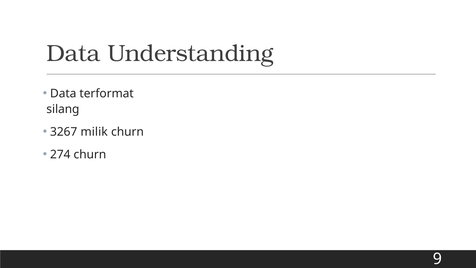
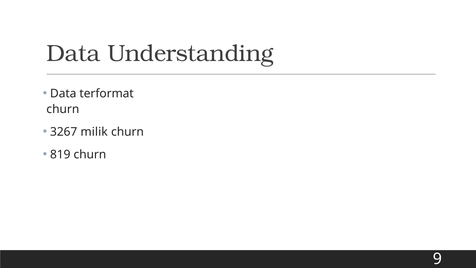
silang at (63, 109): silang -> churn
274: 274 -> 819
